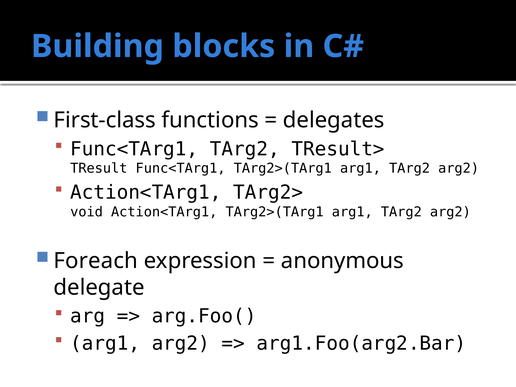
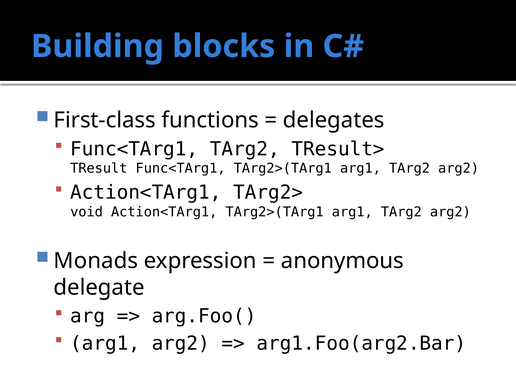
Foreach: Foreach -> Monads
